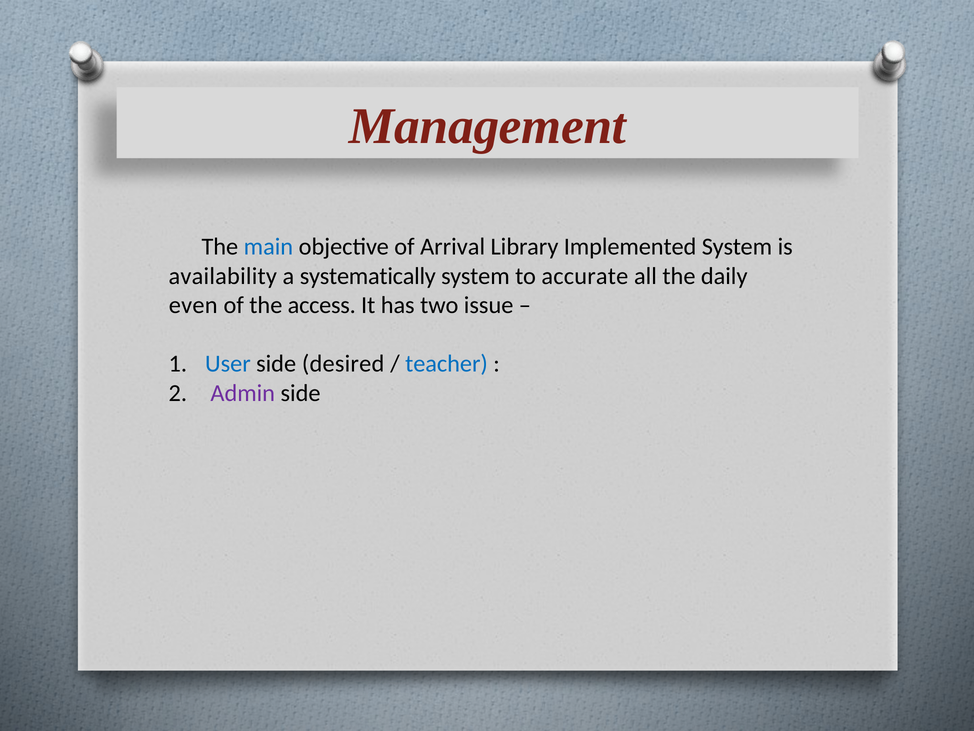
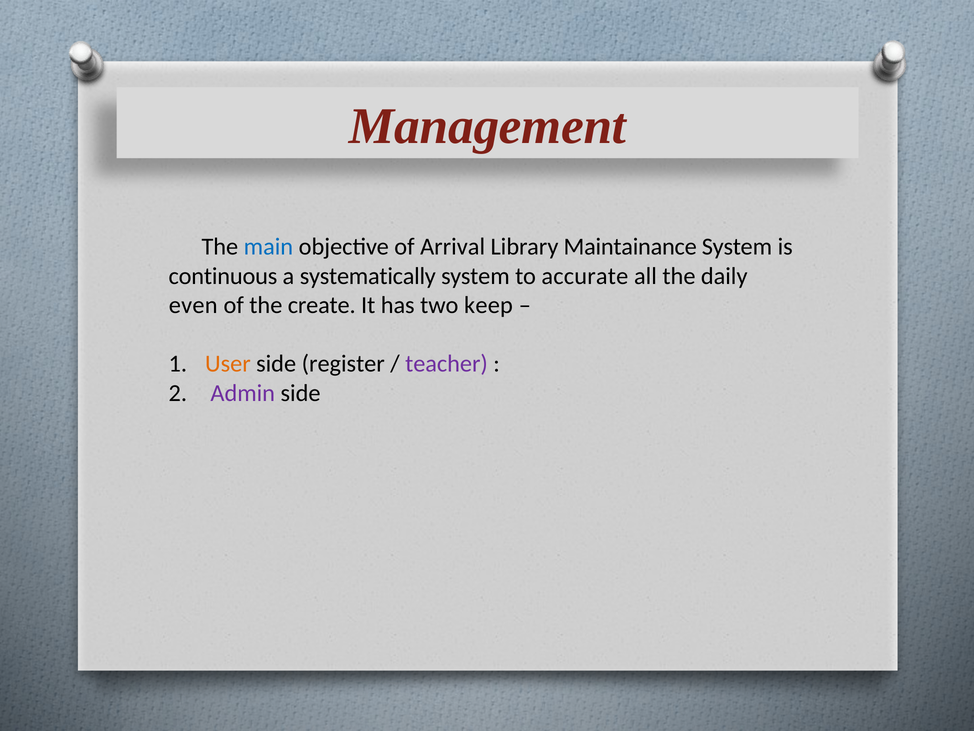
Implemented: Implemented -> Maintainance
availability: availability -> continuous
access: access -> create
issue: issue -> keep
User colour: blue -> orange
desired: desired -> register
teacher colour: blue -> purple
